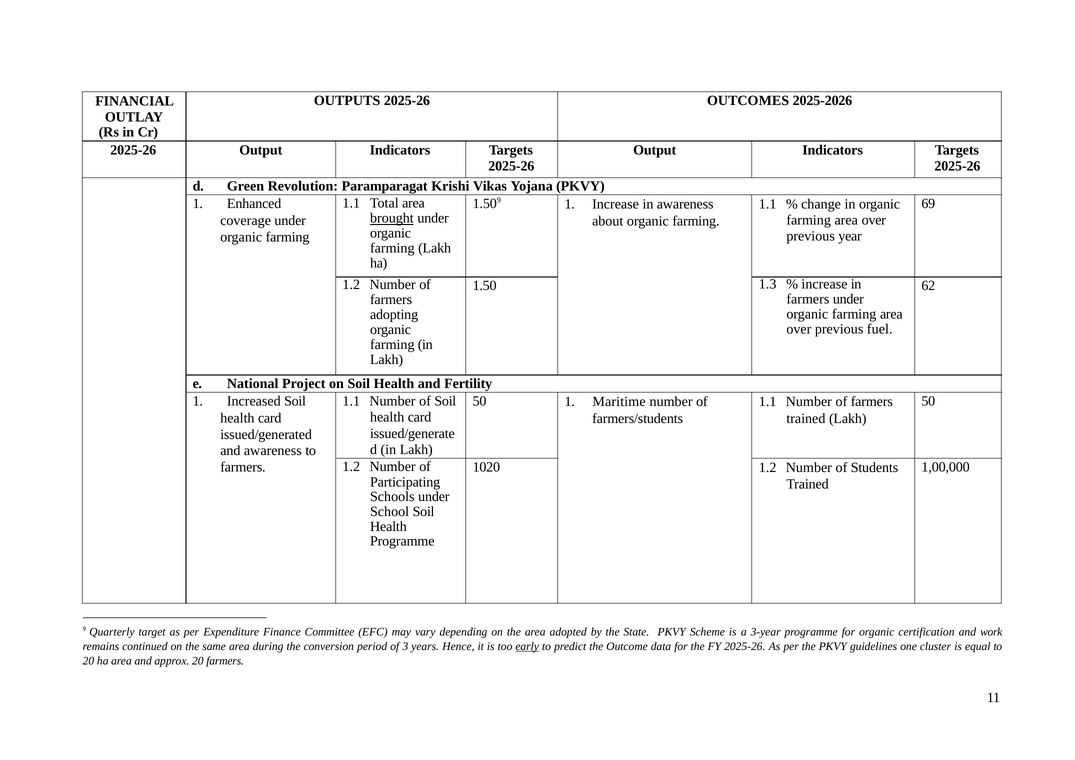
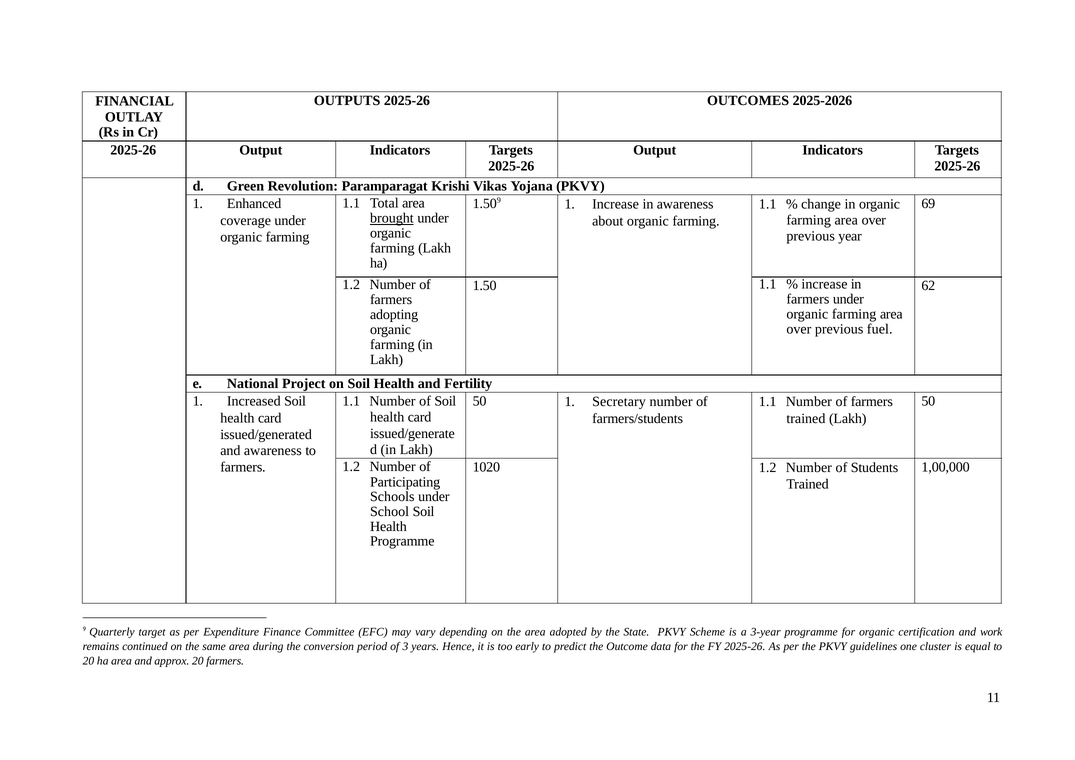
1.50 1.3: 1.3 -> 1.1
Maritime: Maritime -> Secretary
early underline: present -> none
